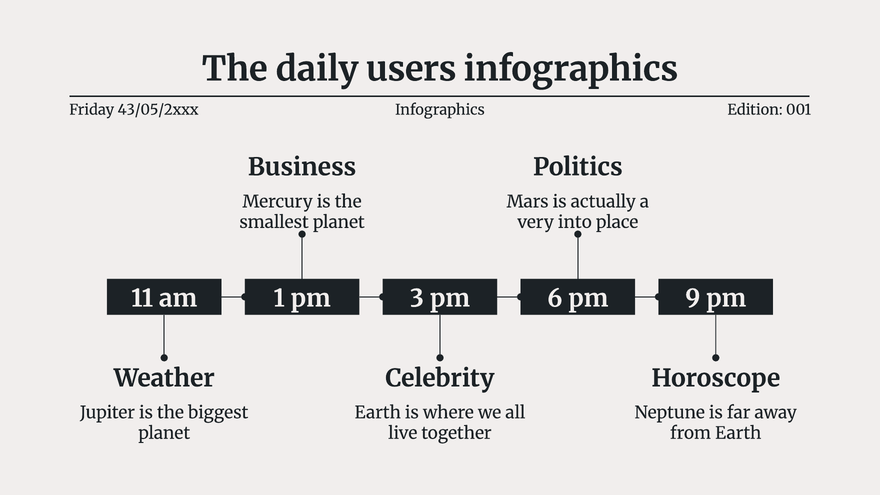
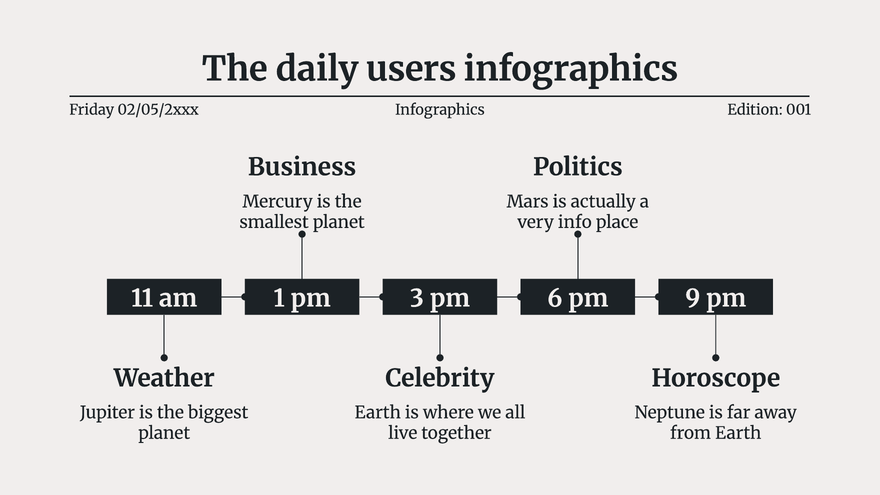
43/05/2xxx: 43/05/2xxx -> 02/05/2xxx
into: into -> info
